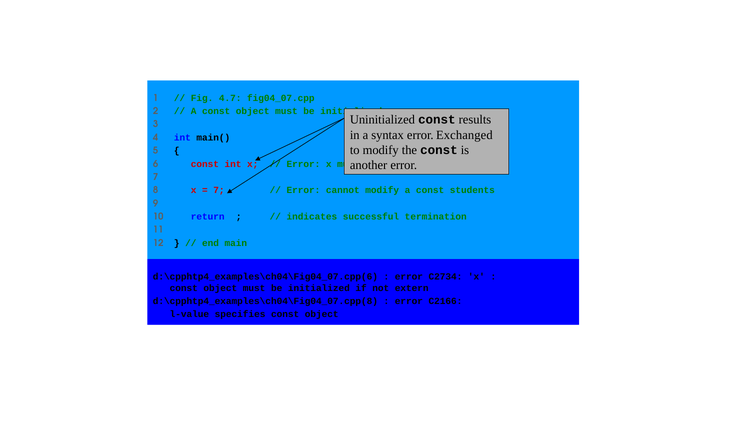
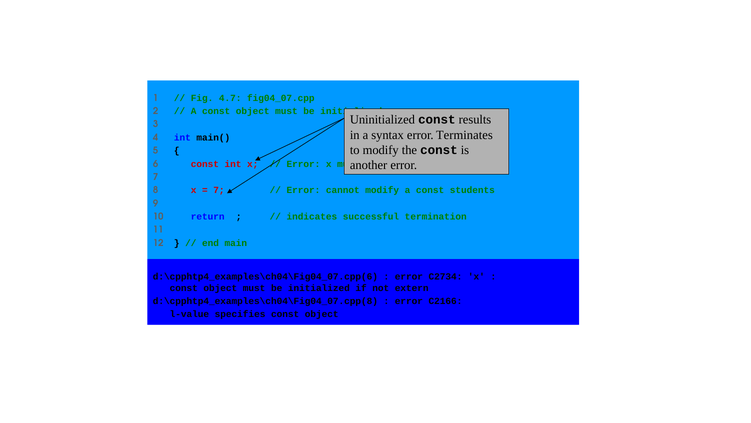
Exchanged: Exchanged -> Terminates
